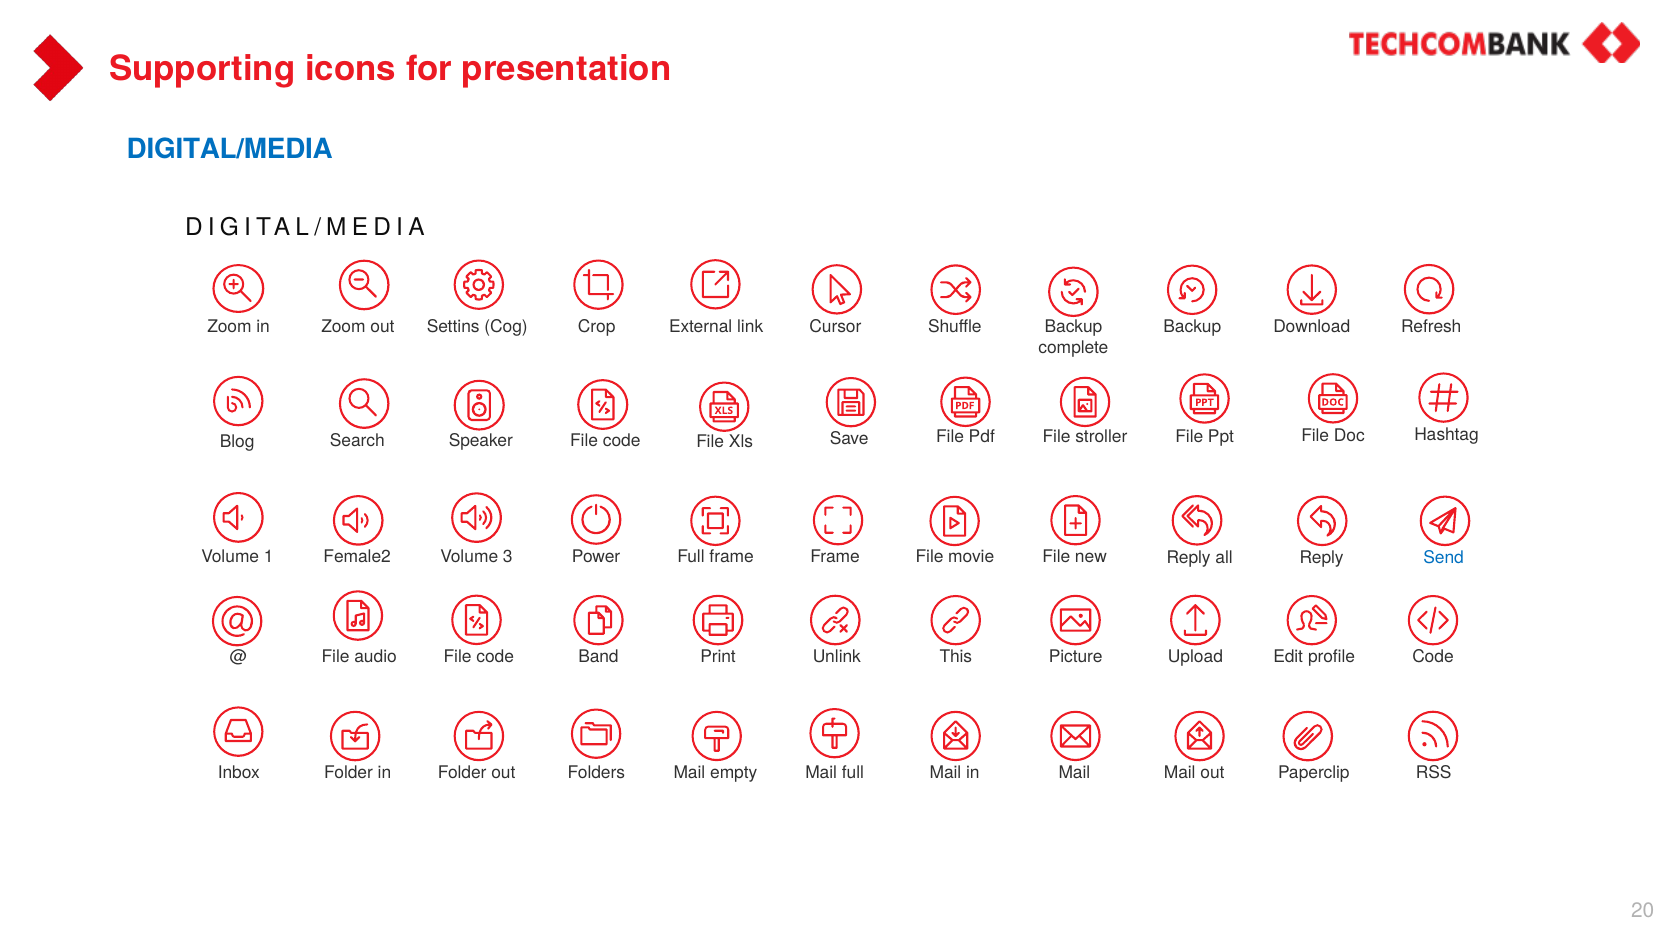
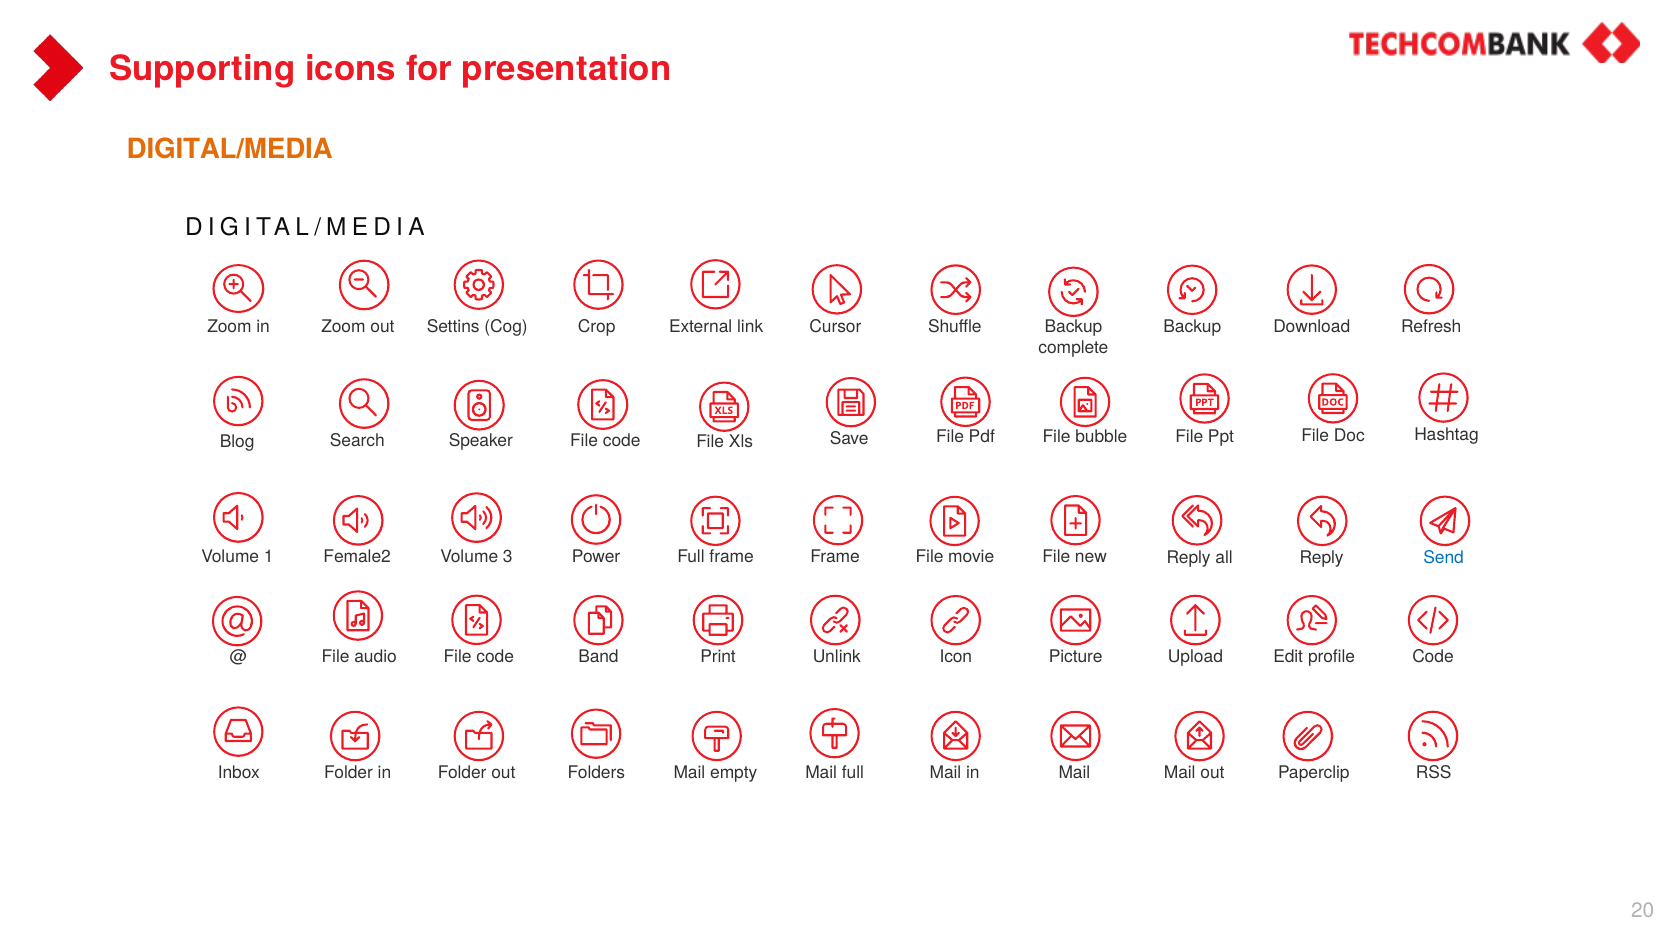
DIGITAL/MEDIA at (230, 150) colour: blue -> orange
stroller: stroller -> bubble
This: This -> Icon
